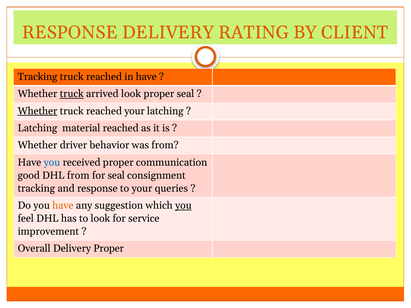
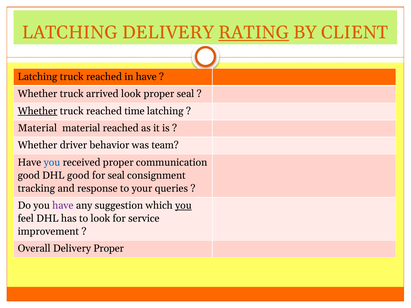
RESPONSE at (70, 33): RESPONSE -> LATCHING
RATING underline: none -> present
Tracking at (38, 77): Tracking -> Latching
truck at (72, 94) underline: present -> none
reached your: your -> time
Latching at (37, 128): Latching -> Material
was from: from -> team
DHL from: from -> good
have at (63, 206) colour: orange -> purple
